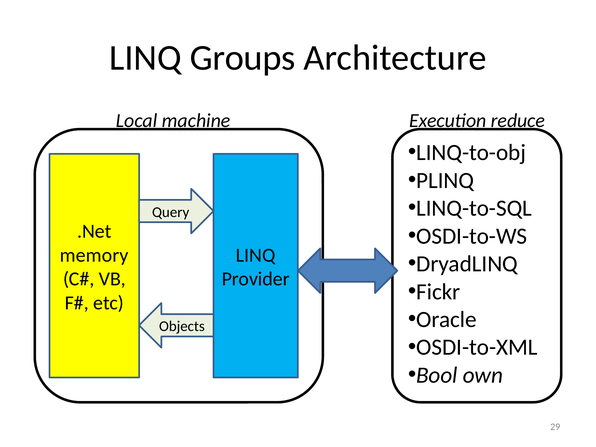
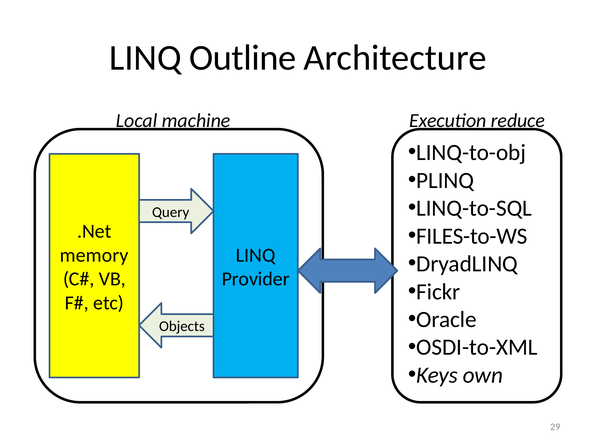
Groups: Groups -> Outline
OSDI-to-WS: OSDI-to-WS -> FILES-to-WS
Bool: Bool -> Keys
